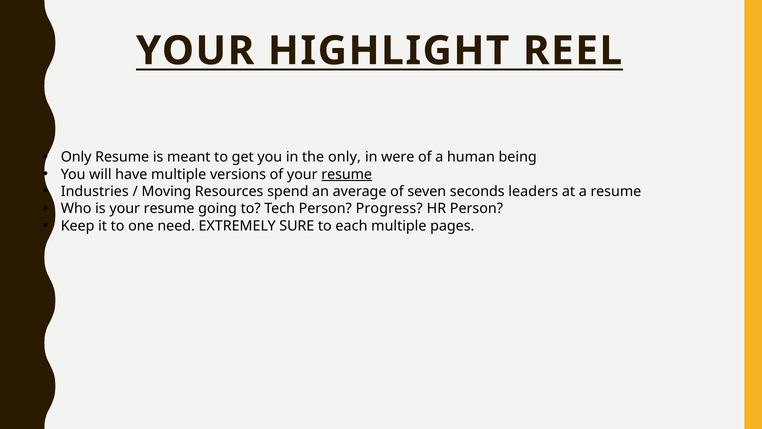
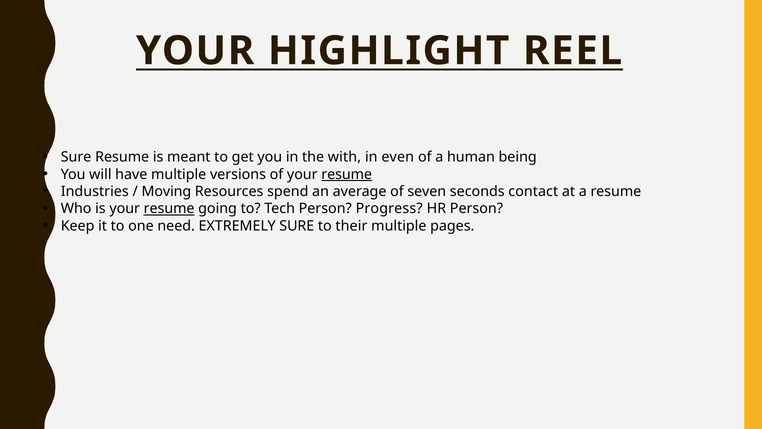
Only at (76, 157): Only -> Sure
the only: only -> with
were: were -> even
leaders: leaders -> contact
resume at (169, 208) underline: none -> present
each: each -> their
